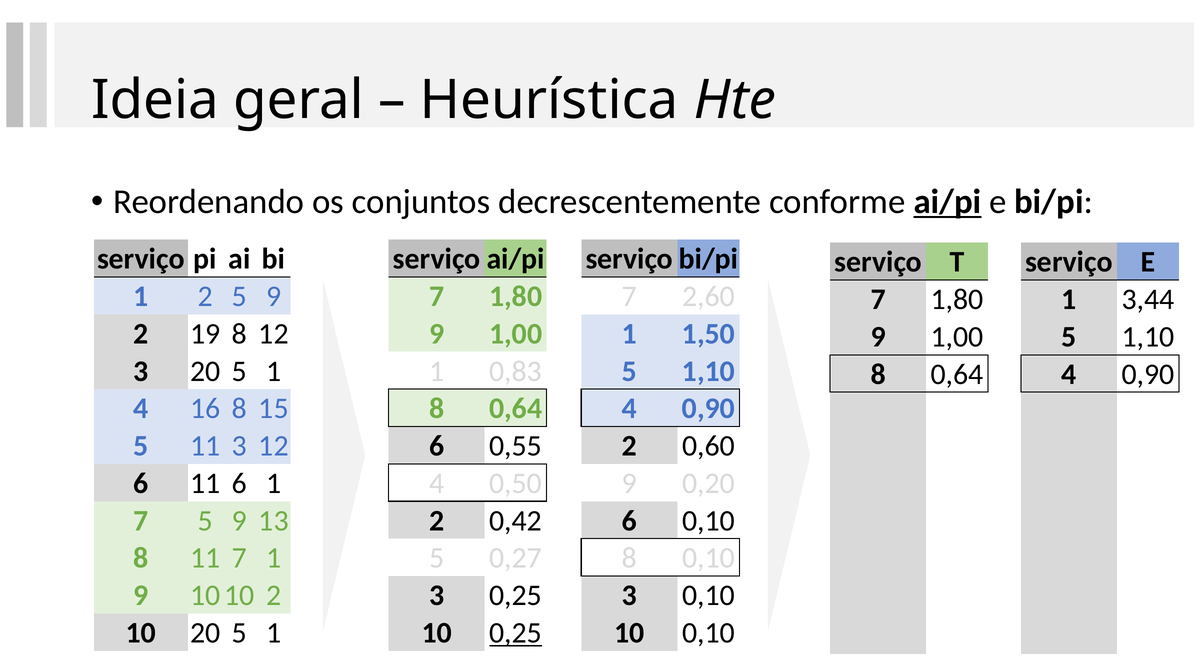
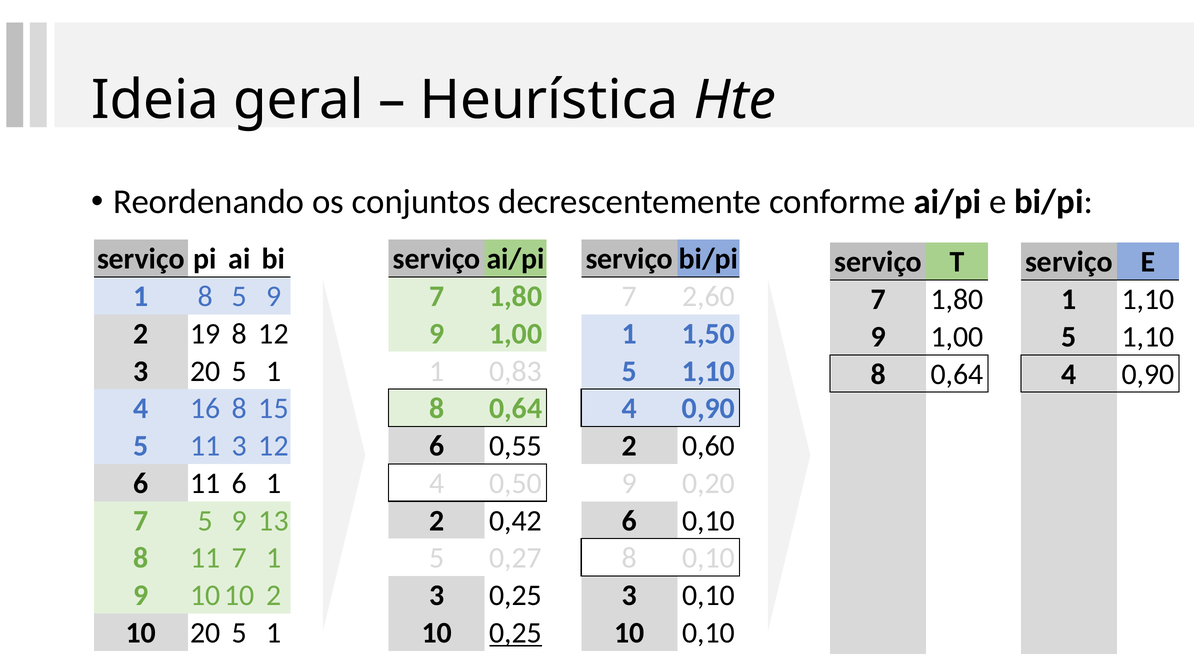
ai/pi underline: present -> none
1 2: 2 -> 8
1 3,44: 3,44 -> 1,10
